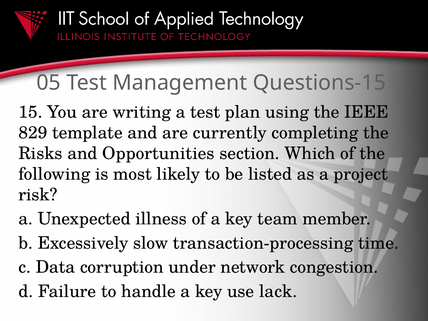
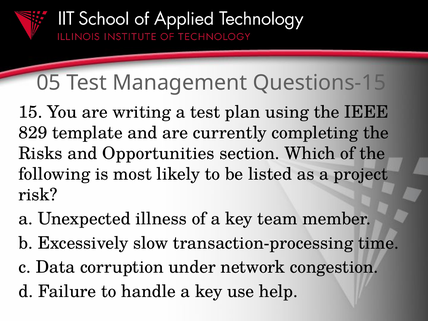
lack: lack -> help
